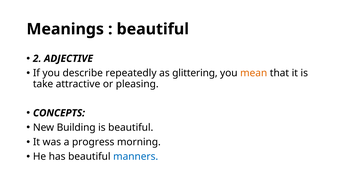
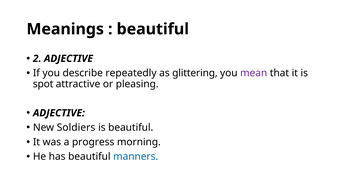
mean colour: orange -> purple
take: take -> spot
CONCEPTS at (59, 113): CONCEPTS -> ADJECTIVE
Building: Building -> Soldiers
